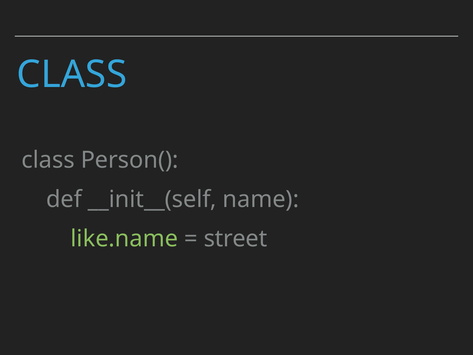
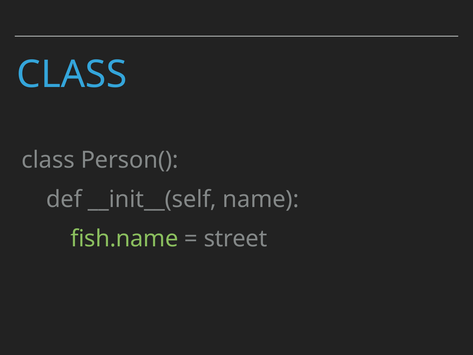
like.name: like.name -> fish.name
